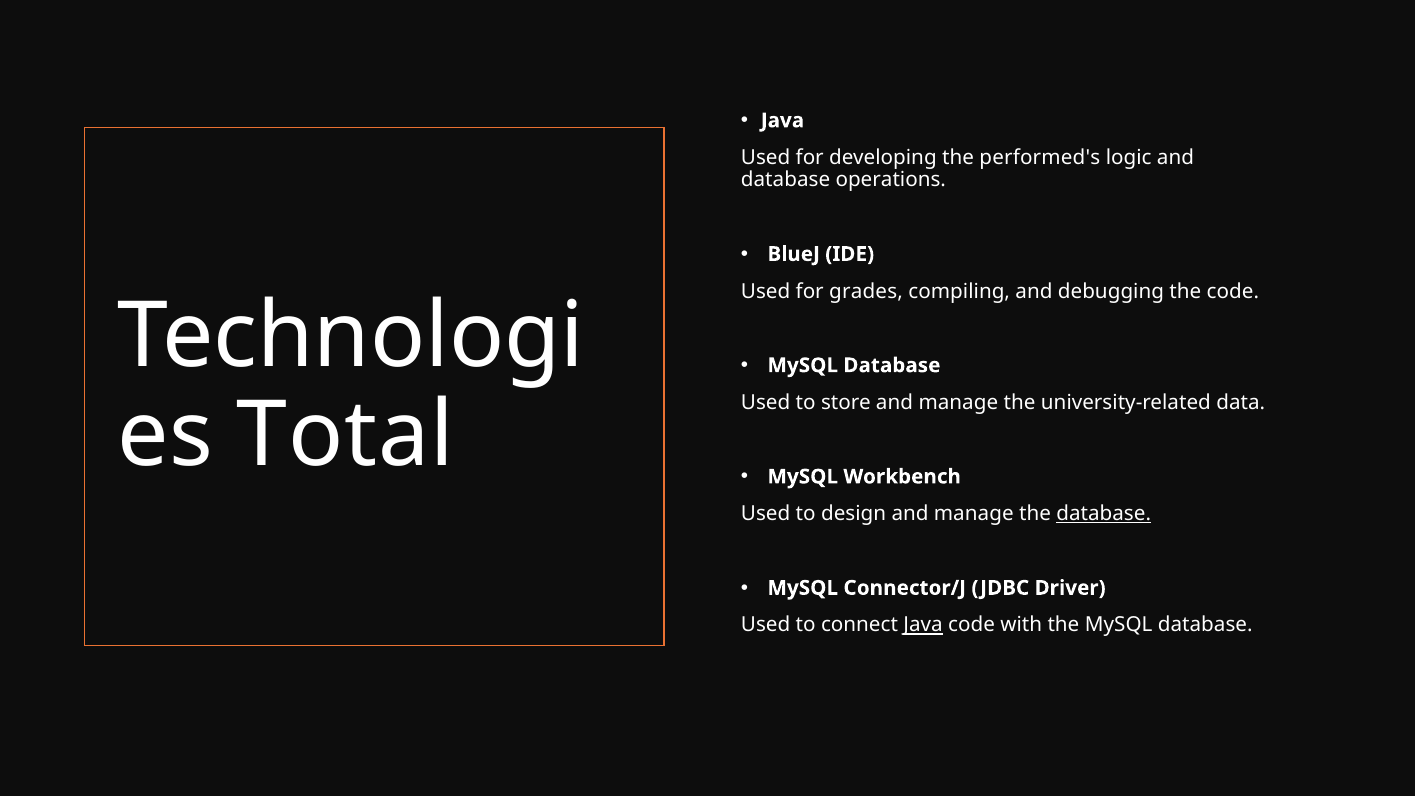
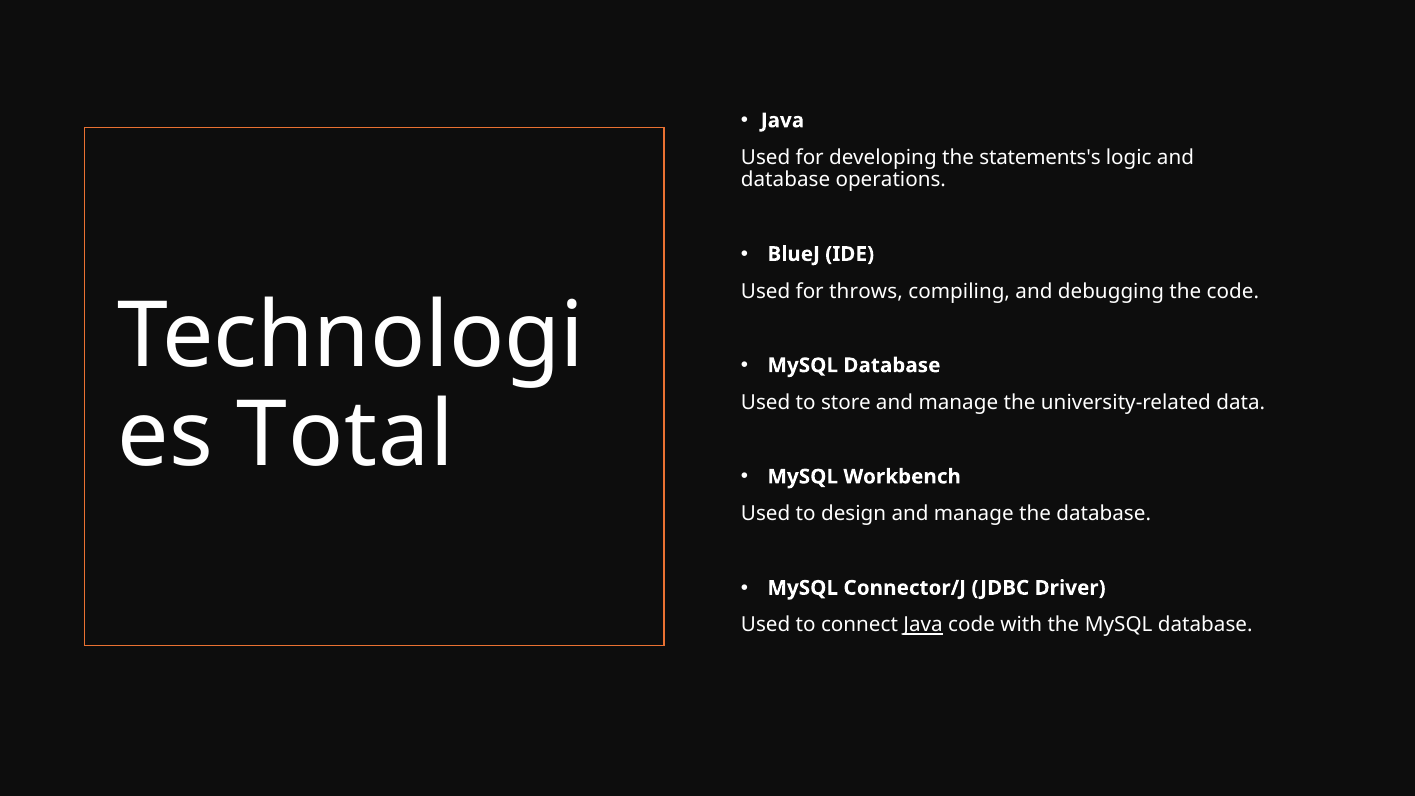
performed's: performed's -> statements's
grades: grades -> throws
database at (1104, 514) underline: present -> none
